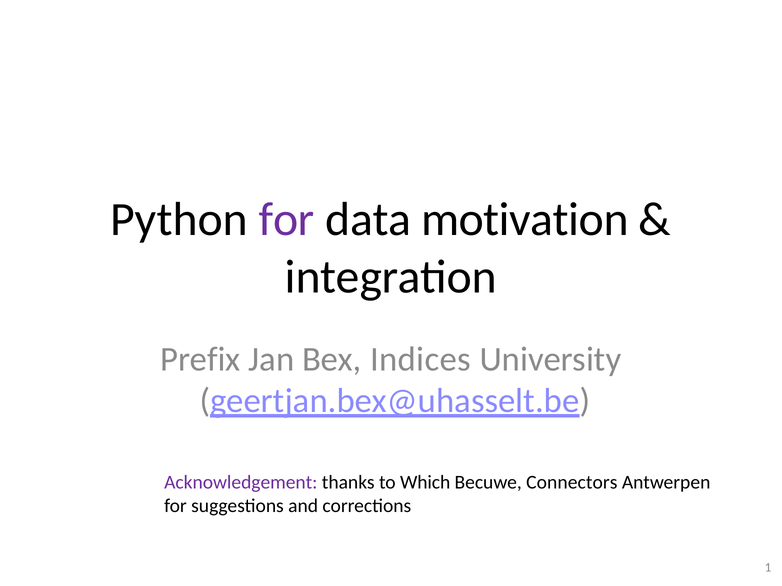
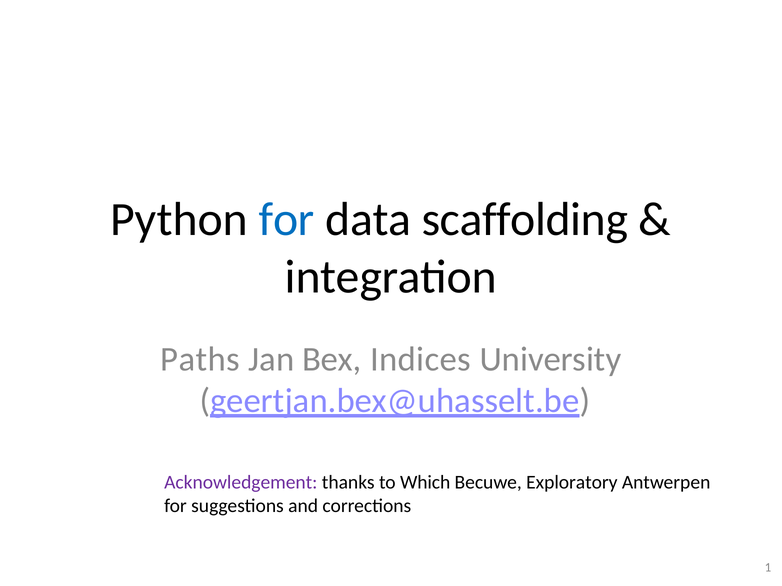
for at (287, 220) colour: purple -> blue
motivation: motivation -> scaffolding
Prefix: Prefix -> Paths
Connectors: Connectors -> Exploratory
